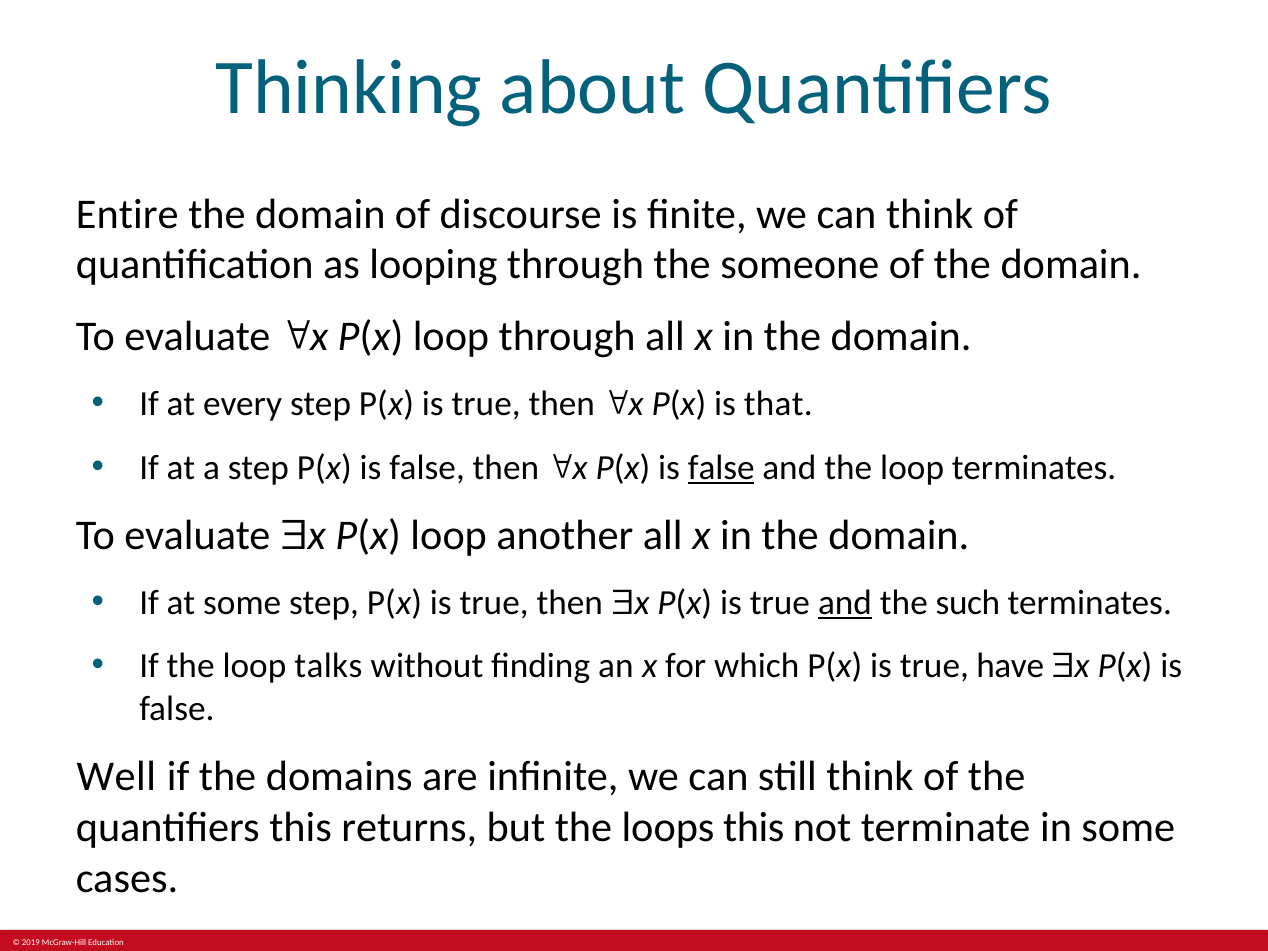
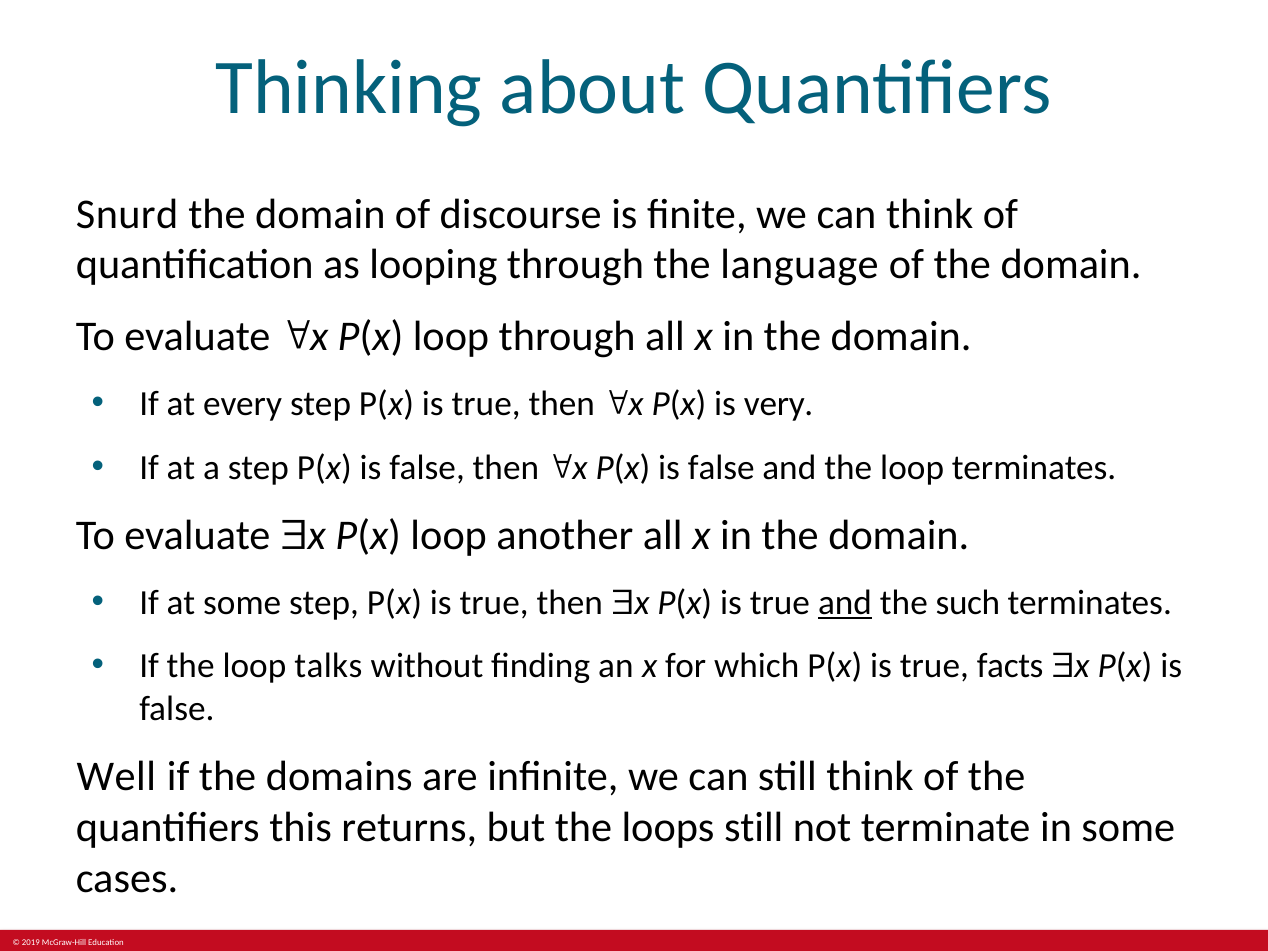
Entire: Entire -> Snurd
someone: someone -> language
that: that -> very
false at (721, 467) underline: present -> none
have: have -> facts
loops this: this -> still
